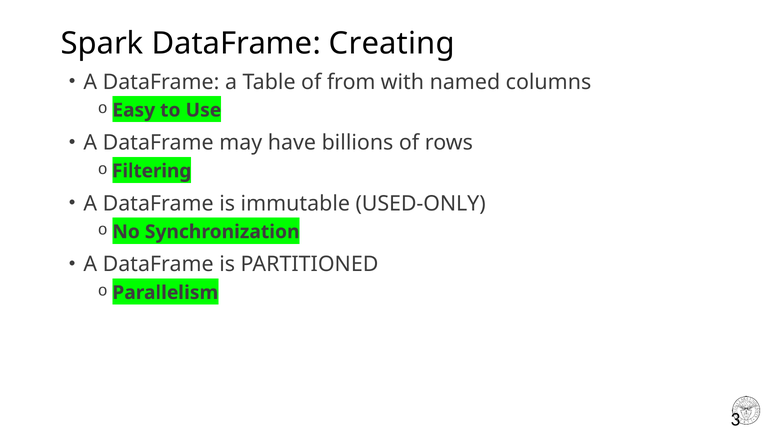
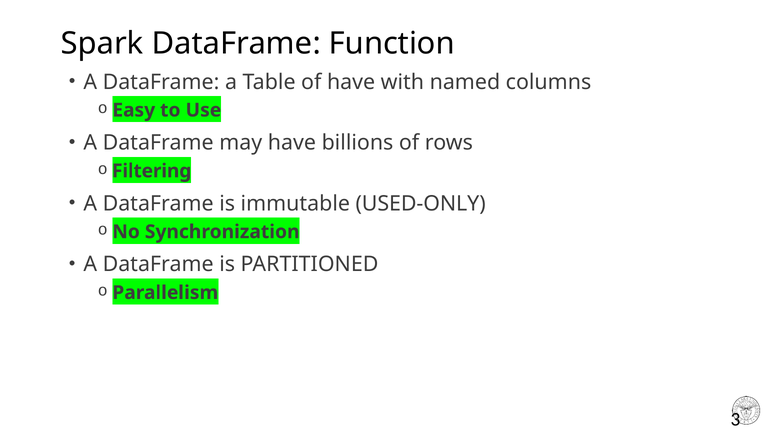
Creating: Creating -> Function
of from: from -> have
